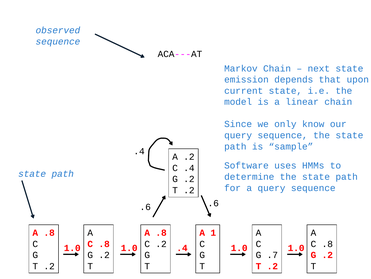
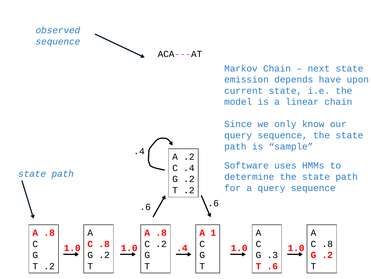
that: that -> have
.7: .7 -> .3
.2 at (272, 266): .2 -> .6
